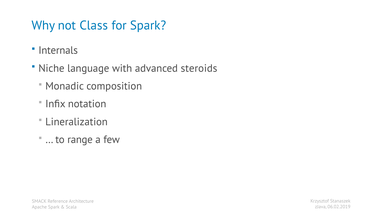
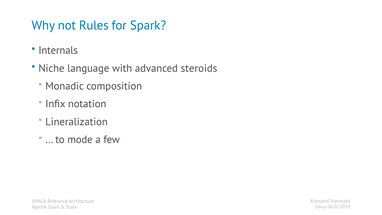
Class: Class -> Rules
range: range -> mode
